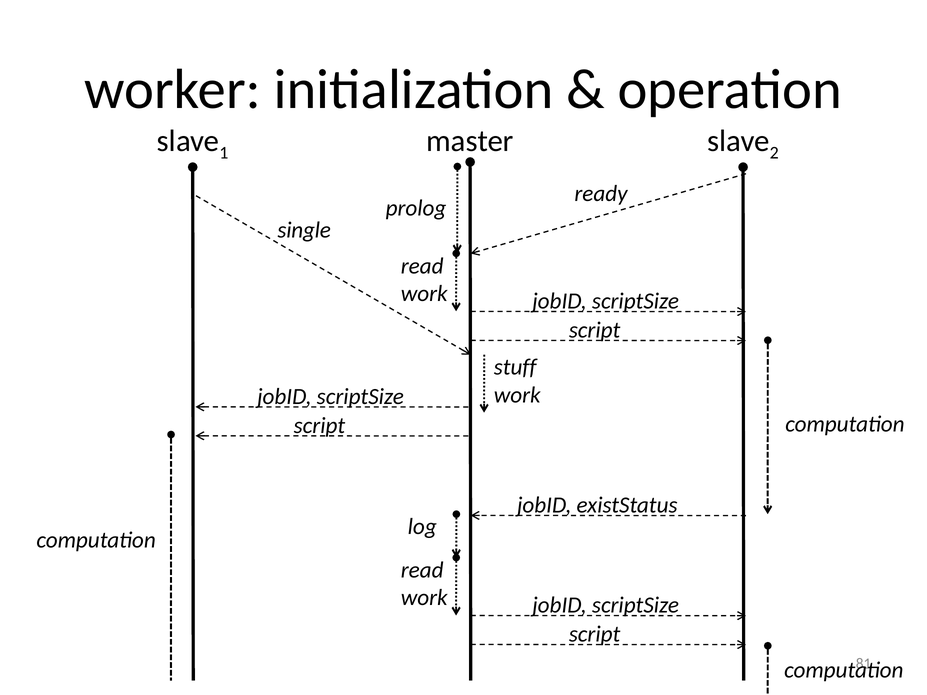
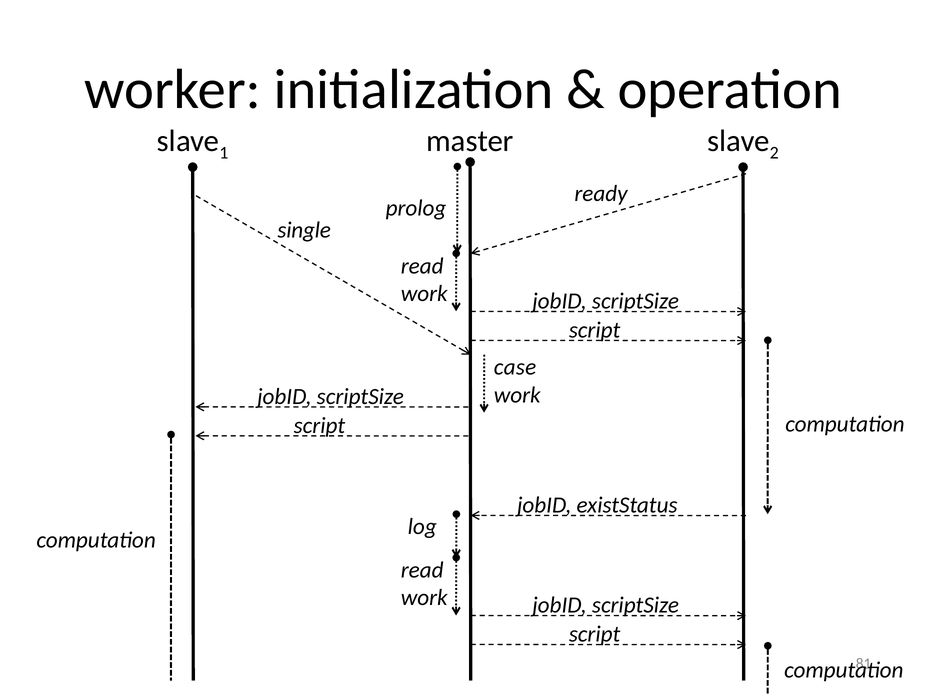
stuff: stuff -> case
